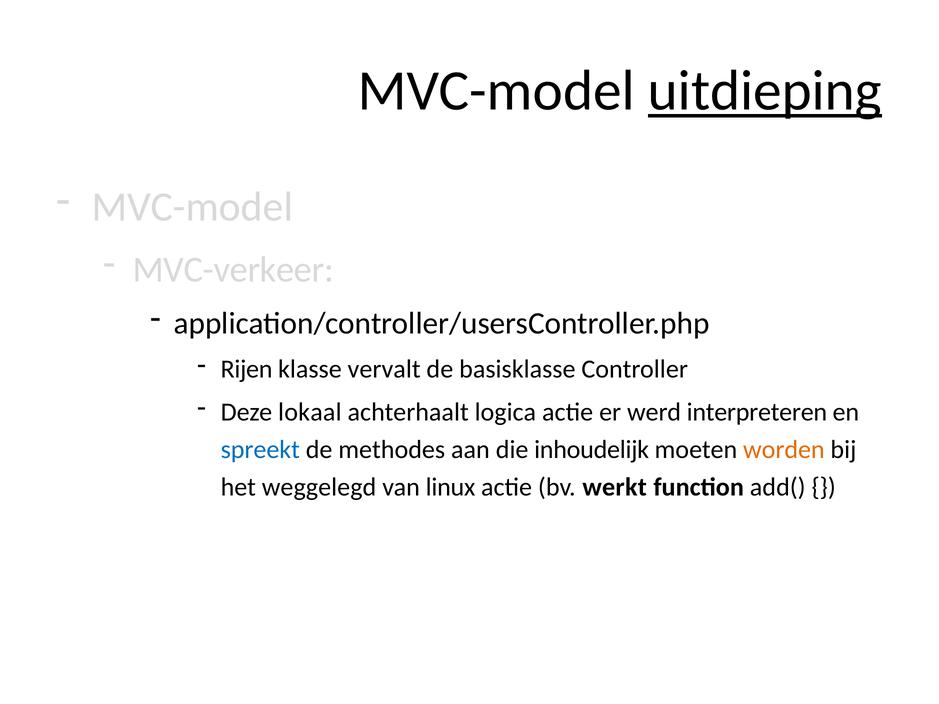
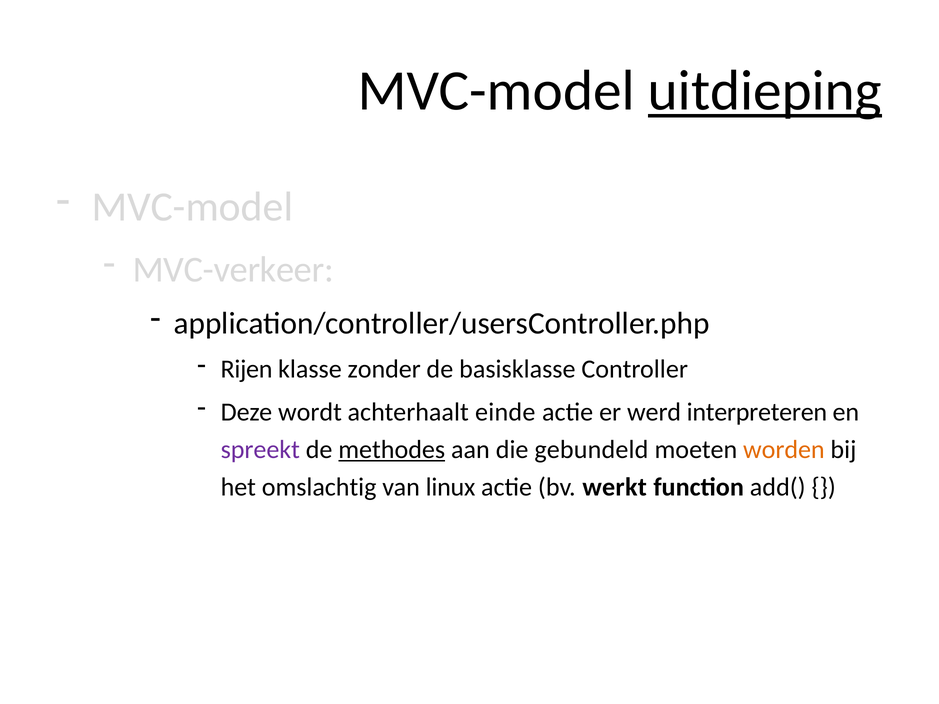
vervalt: vervalt -> zonder
lokaal: lokaal -> wordt
logica: logica -> einde
spreekt colour: blue -> purple
methodes underline: none -> present
inhoudelijk: inhoudelijk -> gebundeld
weggelegd: weggelegd -> omslachtig
